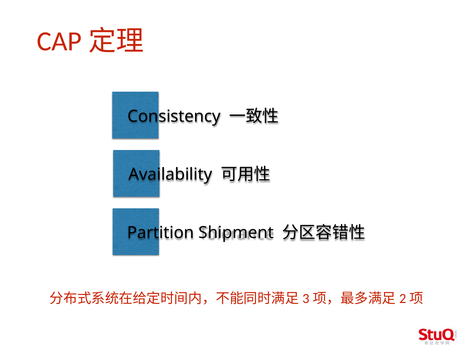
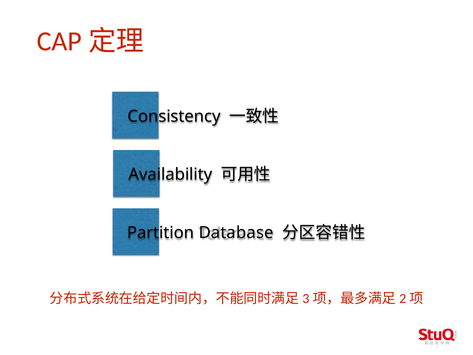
Shipment: Shipment -> Database
